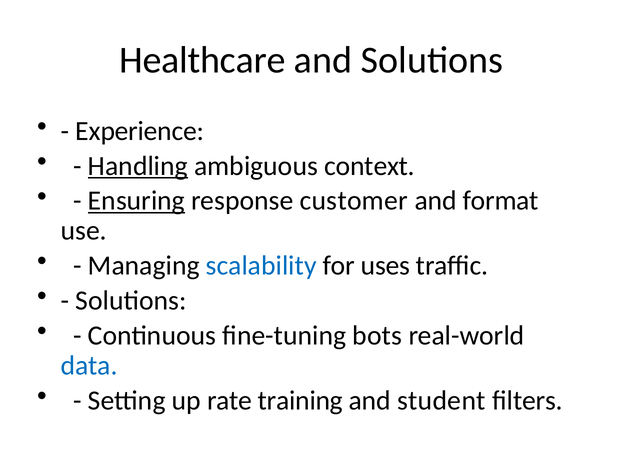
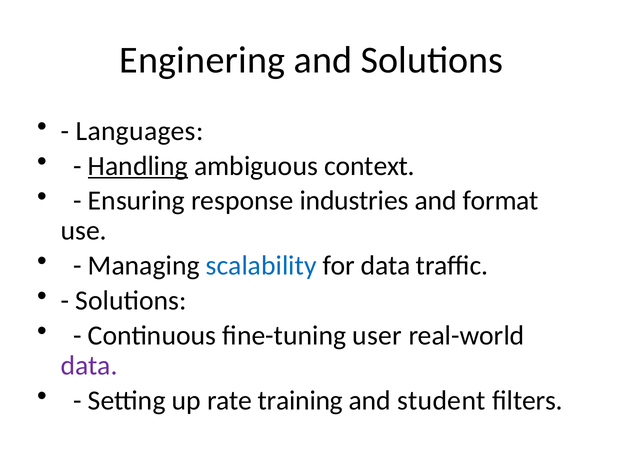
Healthcare: Healthcare -> Enginering
Experience: Experience -> Languages
Ensuring underline: present -> none
customer: customer -> industries
for uses: uses -> data
bots: bots -> user
data at (89, 365) colour: blue -> purple
